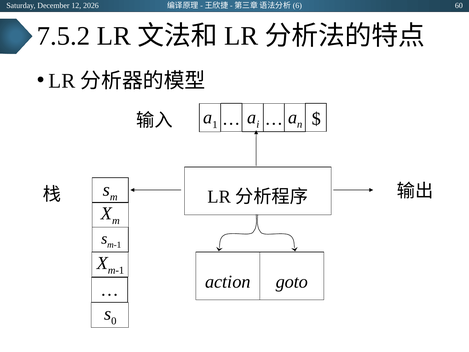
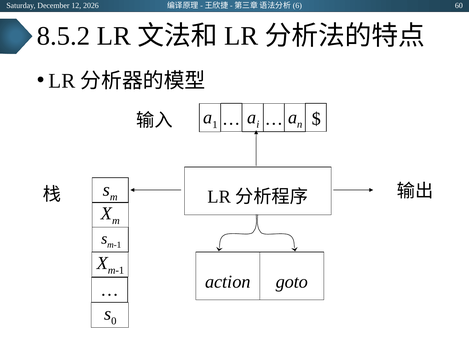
7.5.2: 7.5.2 -> 8.5.2
